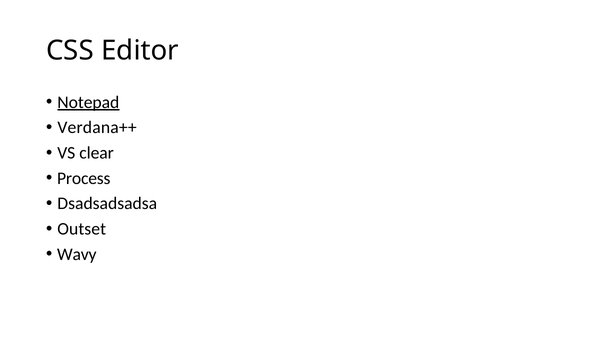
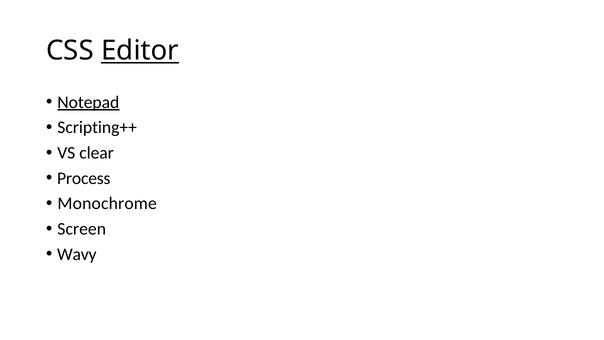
Editor underline: none -> present
Verdana++: Verdana++ -> Scripting++
Dsadsadsadsa: Dsadsadsadsa -> Monochrome
Outset: Outset -> Screen
